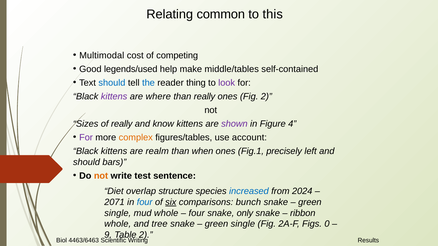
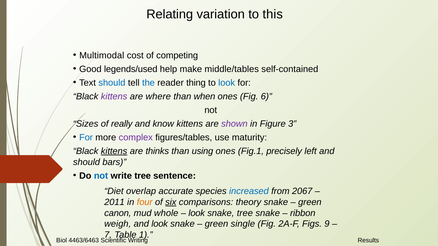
common: common -> variation
look at (227, 83) colour: purple -> blue
than really: really -> when
Fig 2: 2 -> 6
4: 4 -> 3
For at (86, 138) colour: purple -> blue
complex colour: orange -> purple
account: account -> maturity
kittens at (114, 151) underline: none -> present
realm: realm -> thinks
when: when -> using
not at (101, 176) colour: orange -> blue
write test: test -> tree
structure: structure -> accurate
2024: 2024 -> 2067
2071: 2071 -> 2011
four at (145, 202) colour: blue -> orange
bunch: bunch -> theory
single at (118, 213): single -> canon
four at (197, 213): four -> look
snake only: only -> tree
whole at (118, 224): whole -> weigh
and tree: tree -> look
0: 0 -> 9
9: 9 -> 7
Table 2: 2 -> 1
